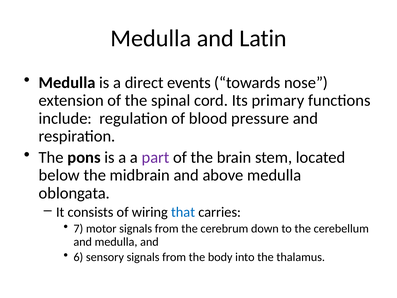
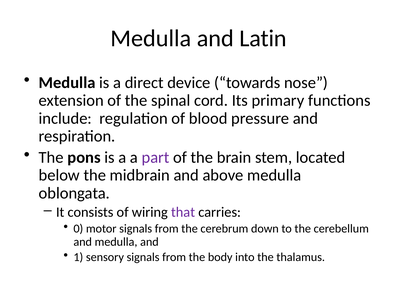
events: events -> device
that colour: blue -> purple
7: 7 -> 0
6: 6 -> 1
